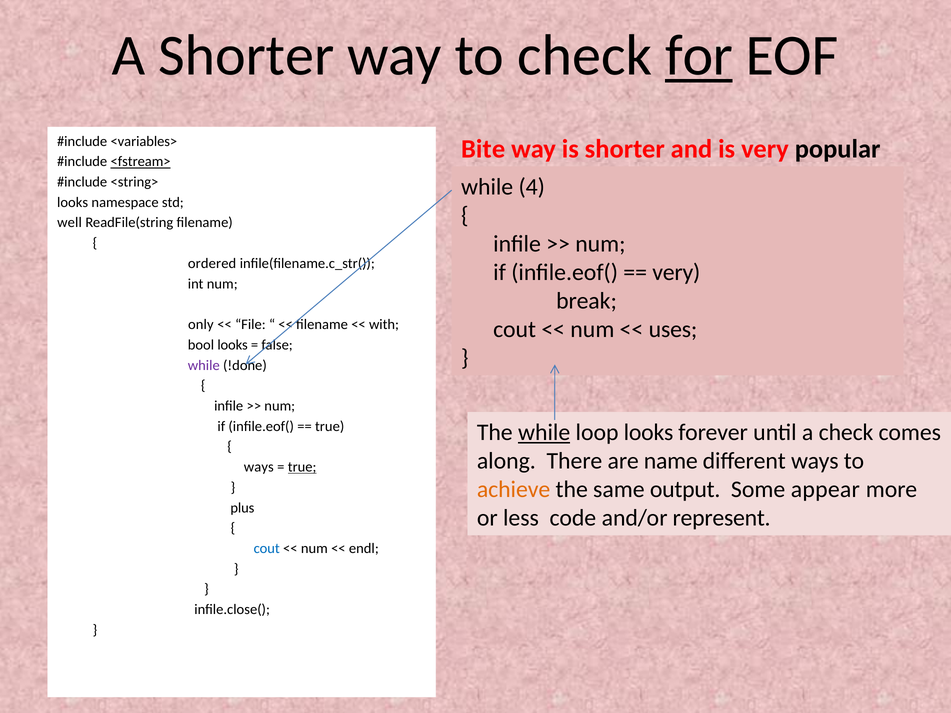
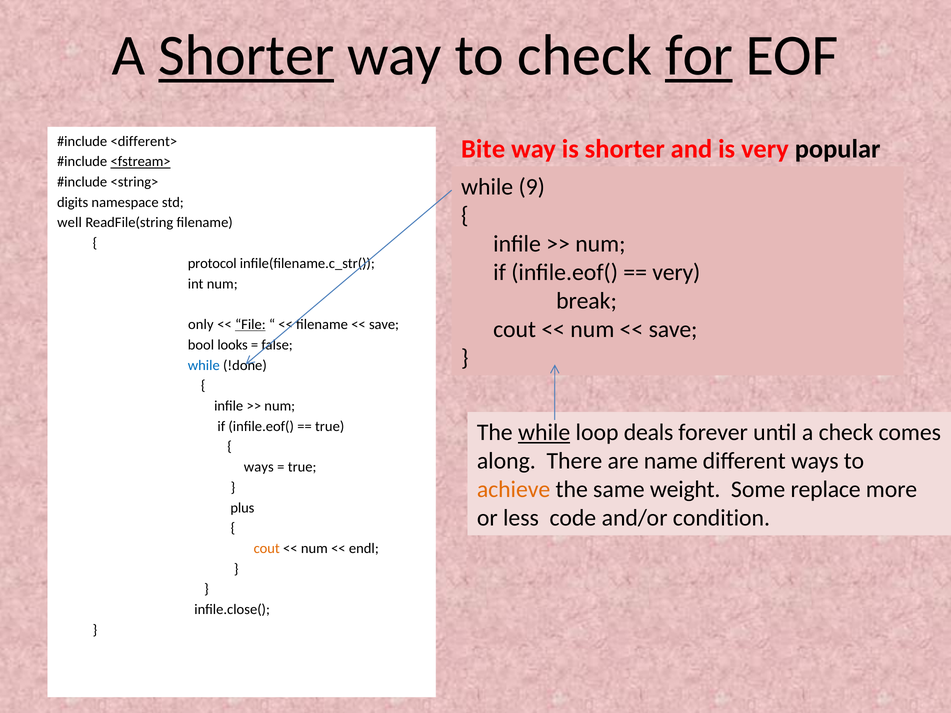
Shorter at (246, 56) underline: none -> present
<variables>: <variables> -> <different>
4: 4 -> 9
looks at (73, 202): looks -> digits
ordered: ordered -> protocol
File underline: none -> present
with at (384, 325): with -> save
uses at (673, 330): uses -> save
while at (204, 365) colour: purple -> blue
loop looks: looks -> deals
true at (302, 467) underline: present -> none
output: output -> weight
appear: appear -> replace
represent: represent -> condition
cout at (267, 549) colour: blue -> orange
